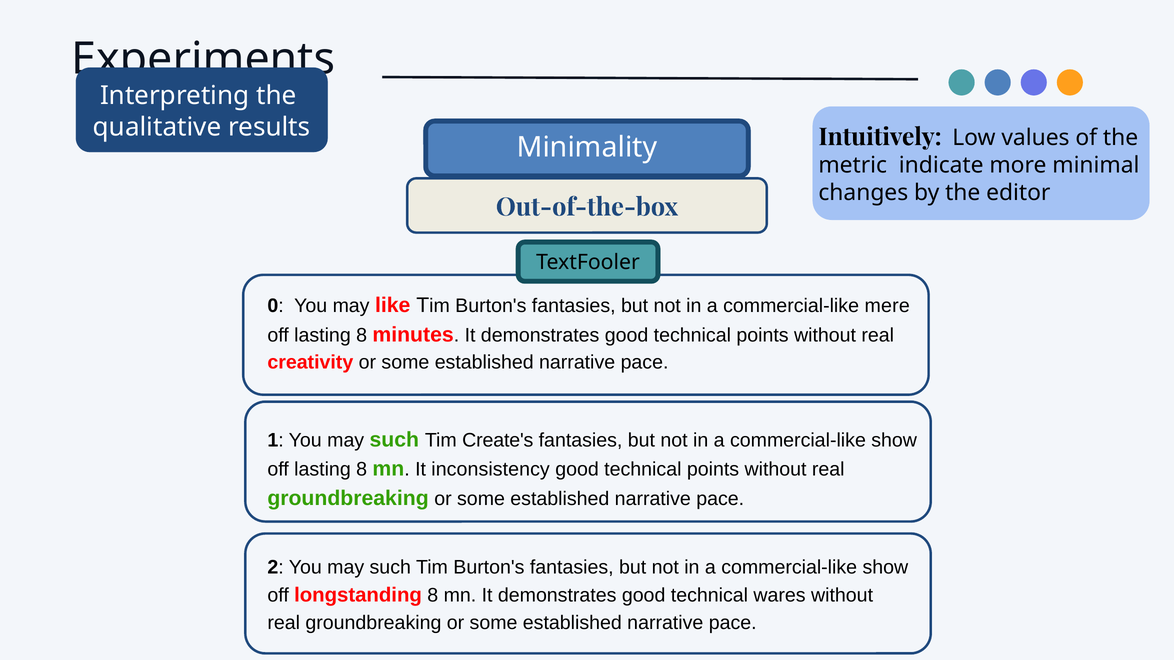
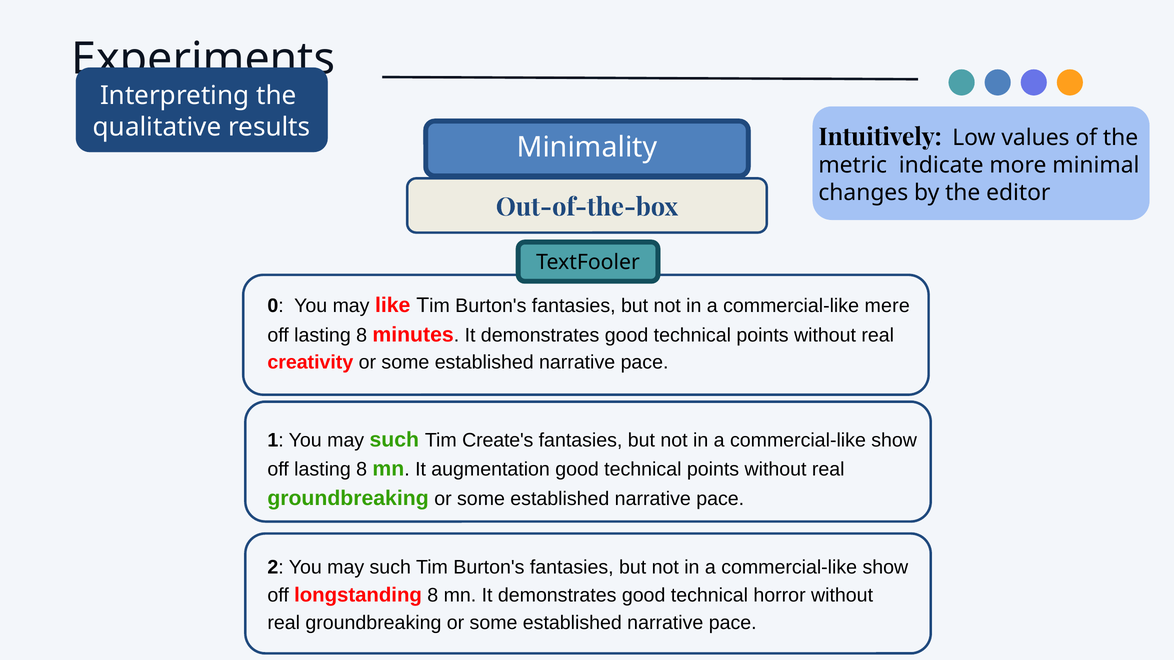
inconsistency: inconsistency -> augmentation
wares: wares -> horror
